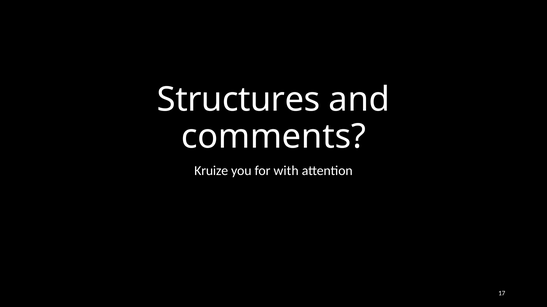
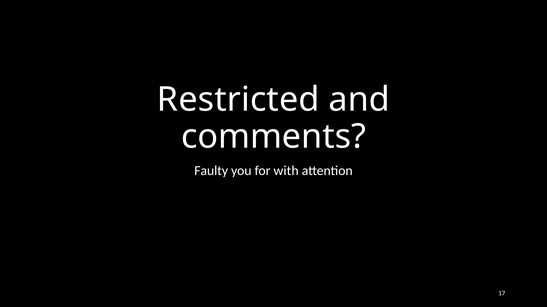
Structures: Structures -> Restricted
Kruize: Kruize -> Faulty
